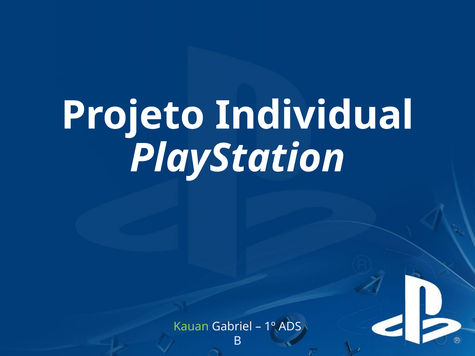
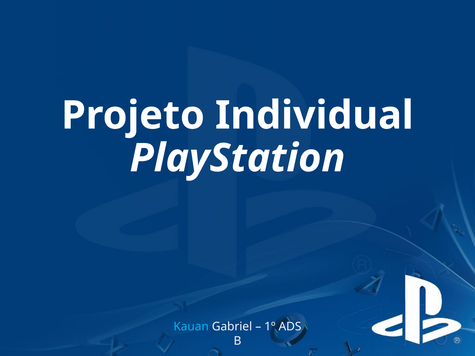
Kauan colour: light green -> light blue
